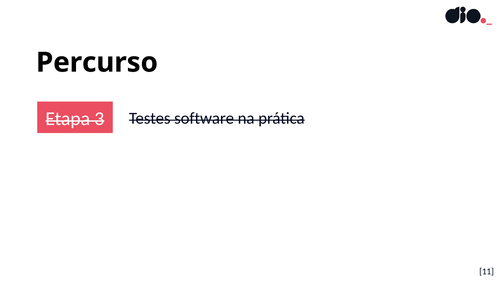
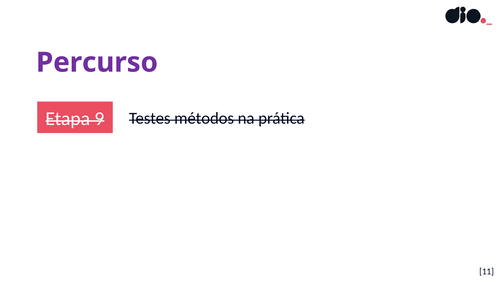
Percurso colour: black -> purple
3: 3 -> 9
software: software -> métodos
